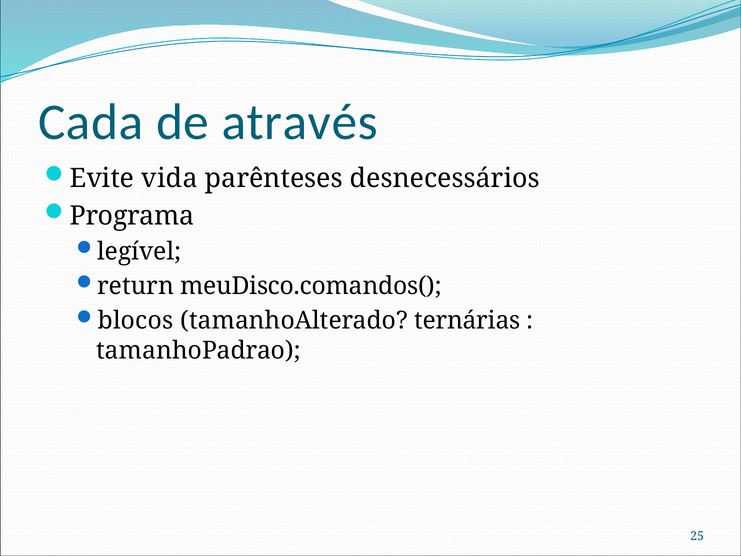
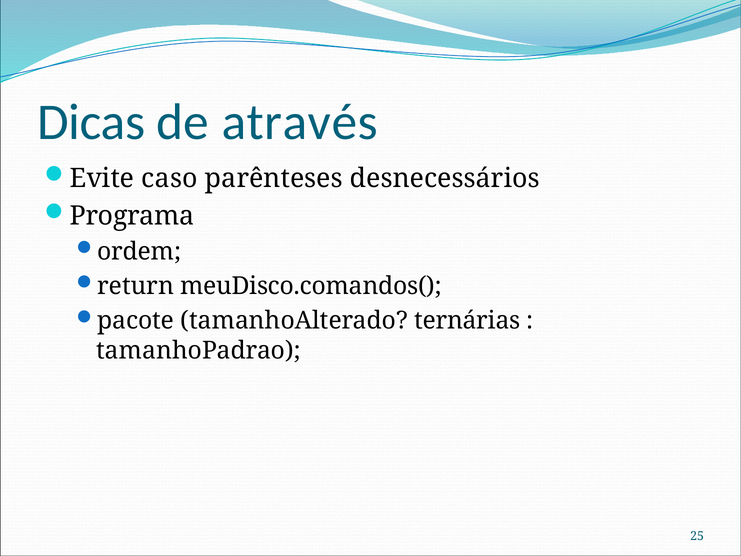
Cada: Cada -> Dicas
vida: vida -> caso
legível: legível -> ordem
blocos: blocos -> pacote
